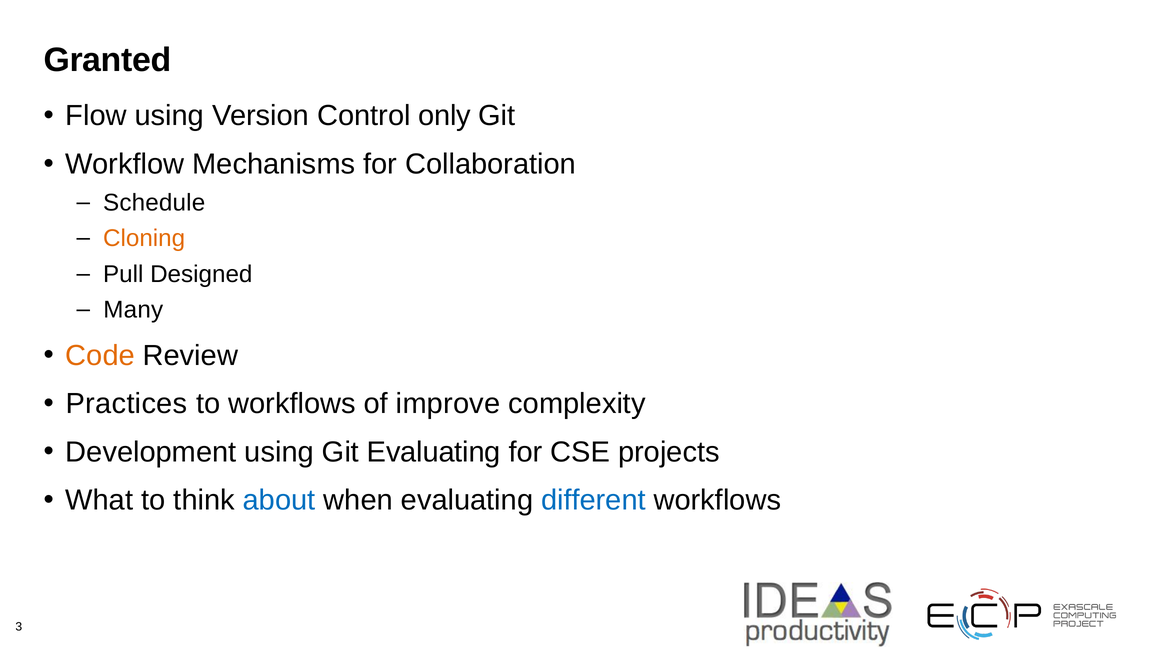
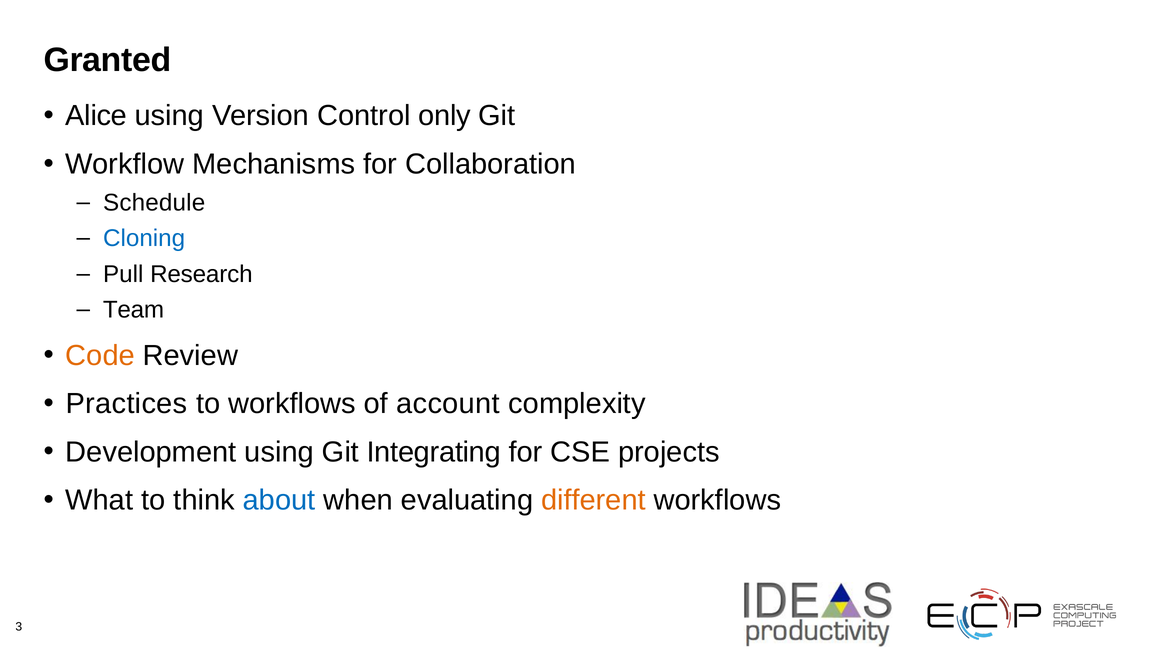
Flow: Flow -> Alice
Cloning colour: orange -> blue
Designed: Designed -> Research
Many: Many -> Team
improve: improve -> account
Git Evaluating: Evaluating -> Integrating
different colour: blue -> orange
